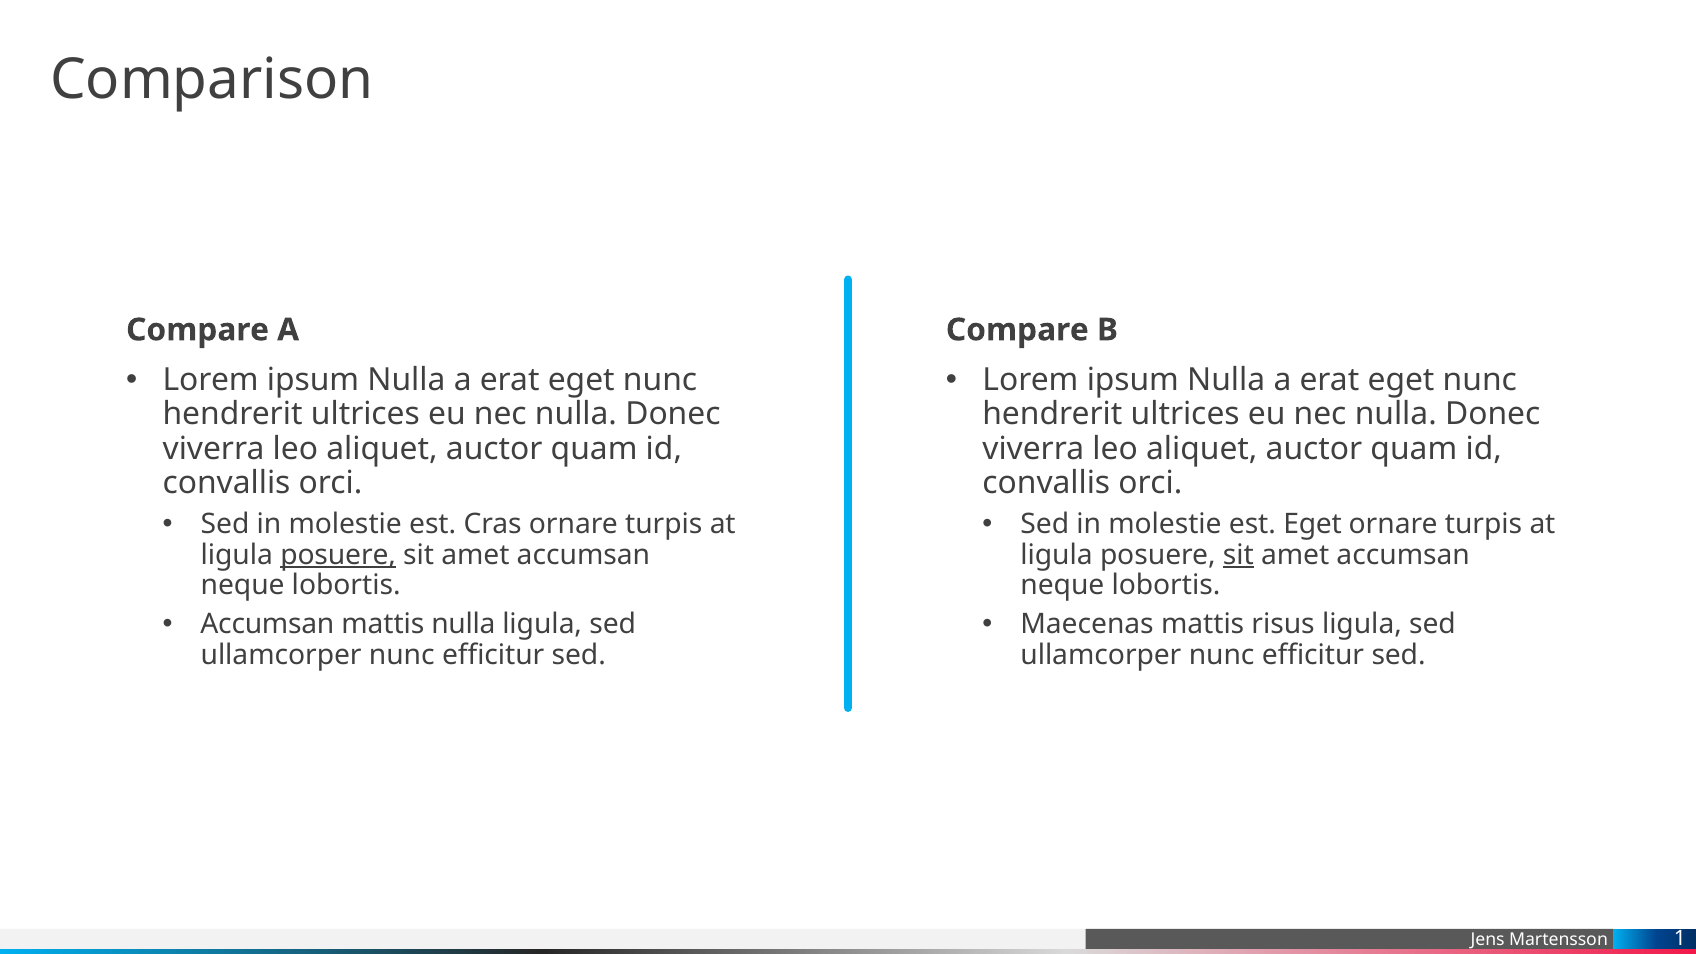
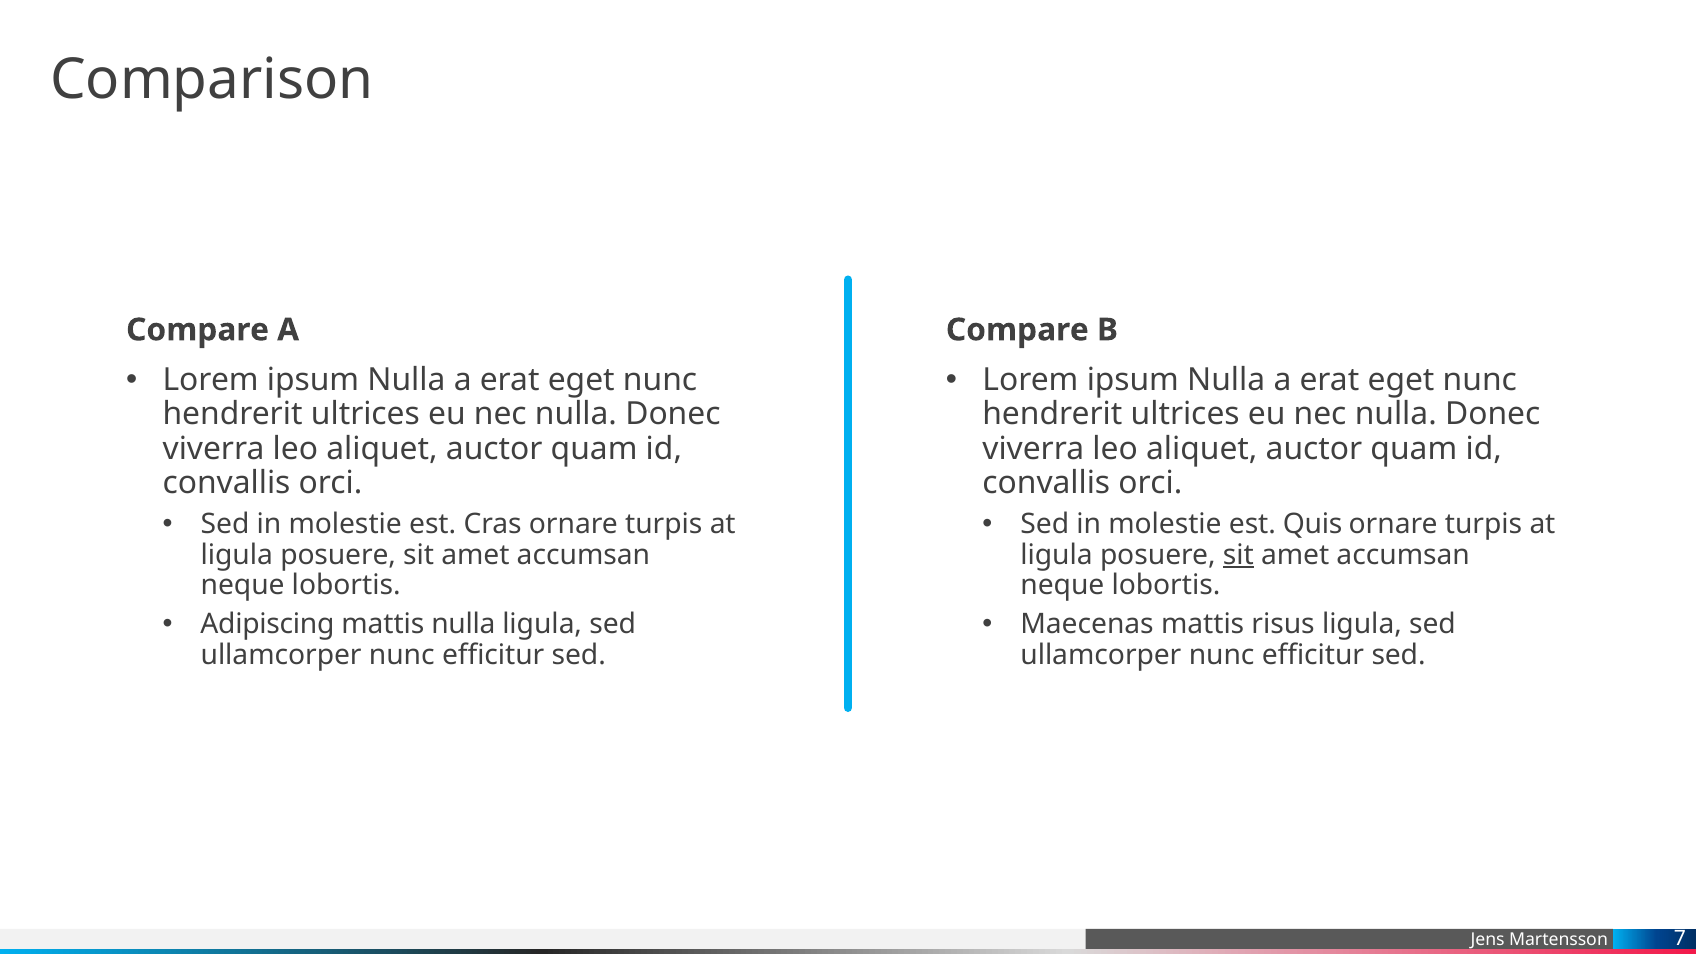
est Eget: Eget -> Quis
posuere at (338, 555) underline: present -> none
Accumsan at (267, 625): Accumsan -> Adipiscing
1: 1 -> 7
